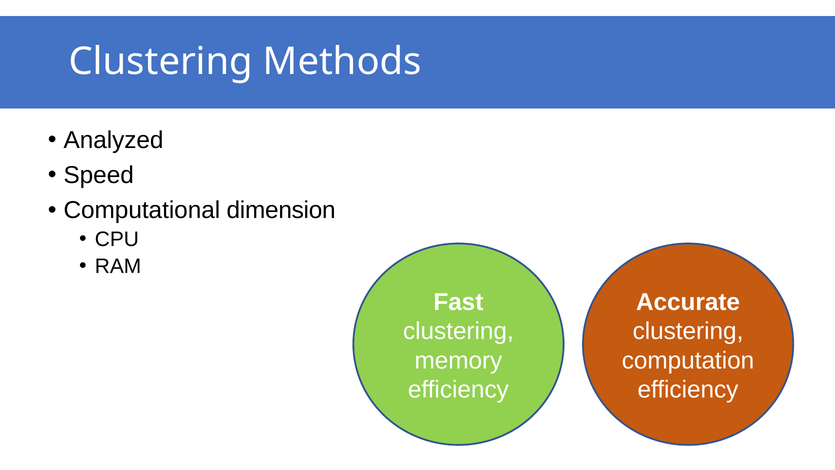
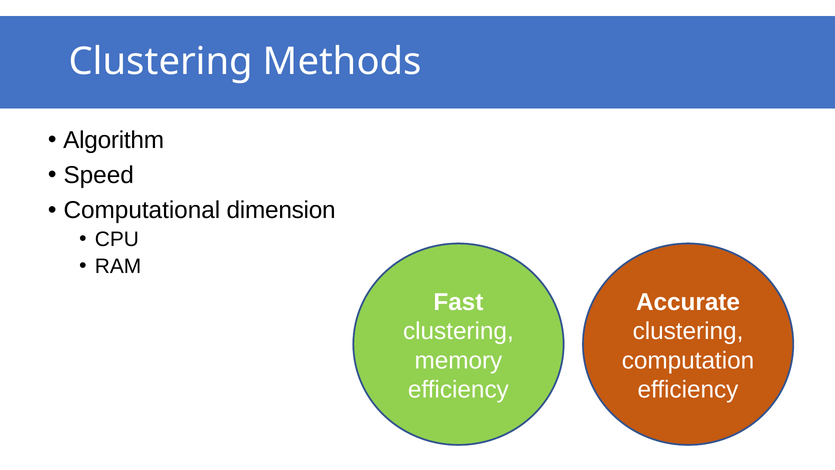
Analyzed: Analyzed -> Algorithm
